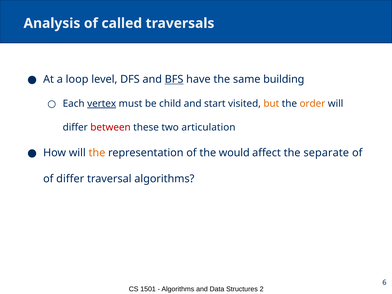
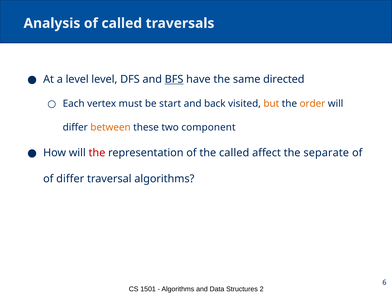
a loop: loop -> level
building: building -> directed
vertex underline: present -> none
child: child -> start
start: start -> back
between colour: red -> orange
articulation: articulation -> component
the at (97, 153) colour: orange -> red
the would: would -> called
